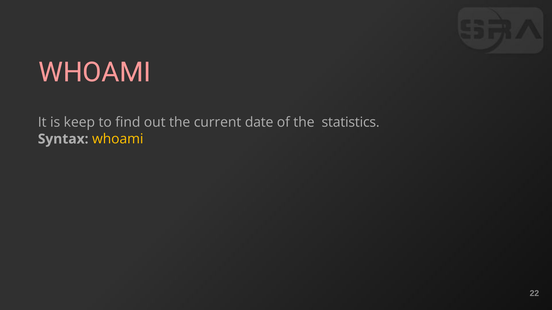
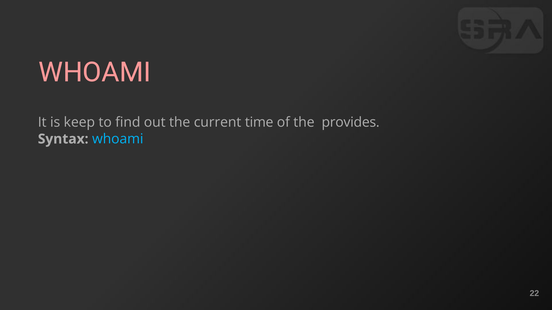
date: date -> time
statistics: statistics -> provides
whoami at (118, 139) colour: yellow -> light blue
